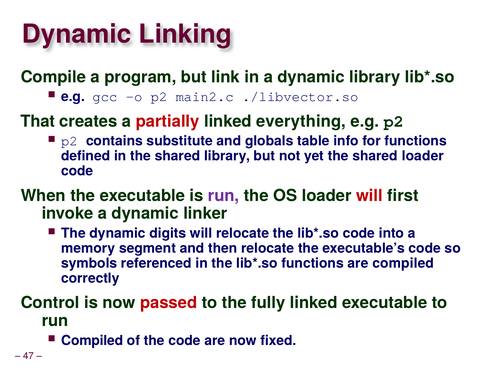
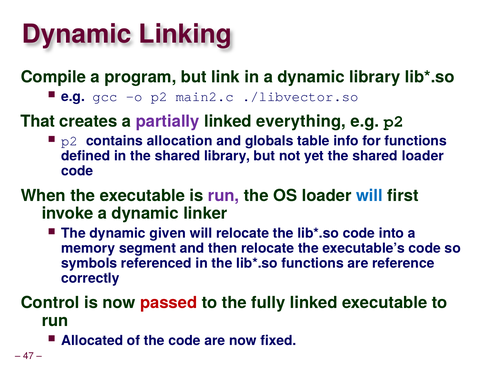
partially colour: red -> purple
substitute: substitute -> allocation
will at (369, 195) colour: red -> blue
digits: digits -> given
are compiled: compiled -> reference
Compiled at (92, 340): Compiled -> Allocated
